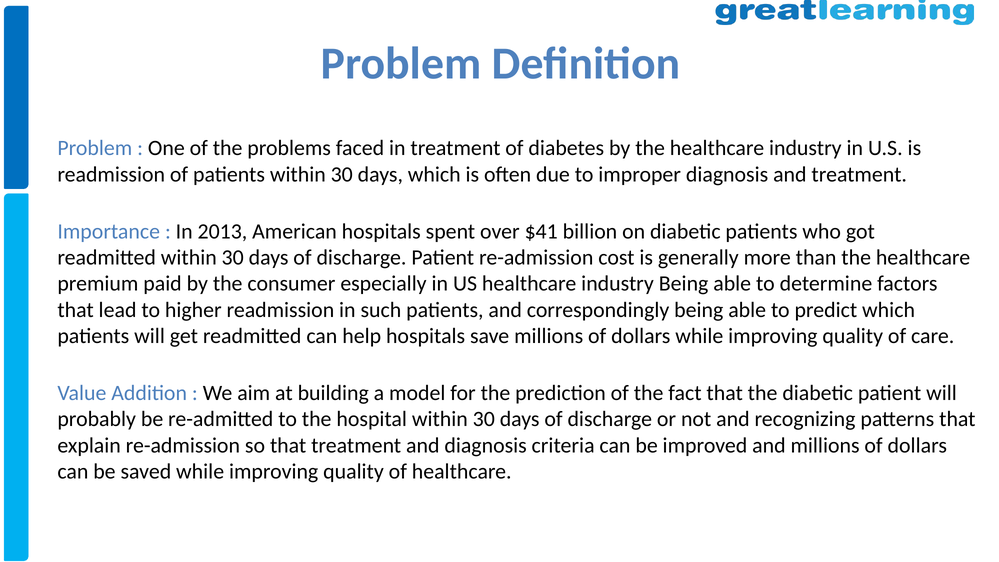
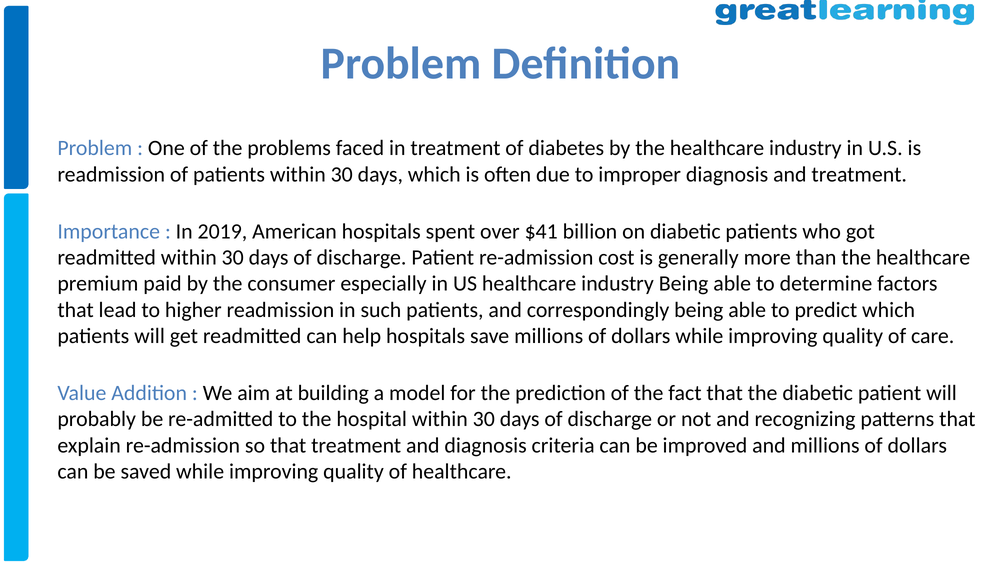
2013: 2013 -> 2019
